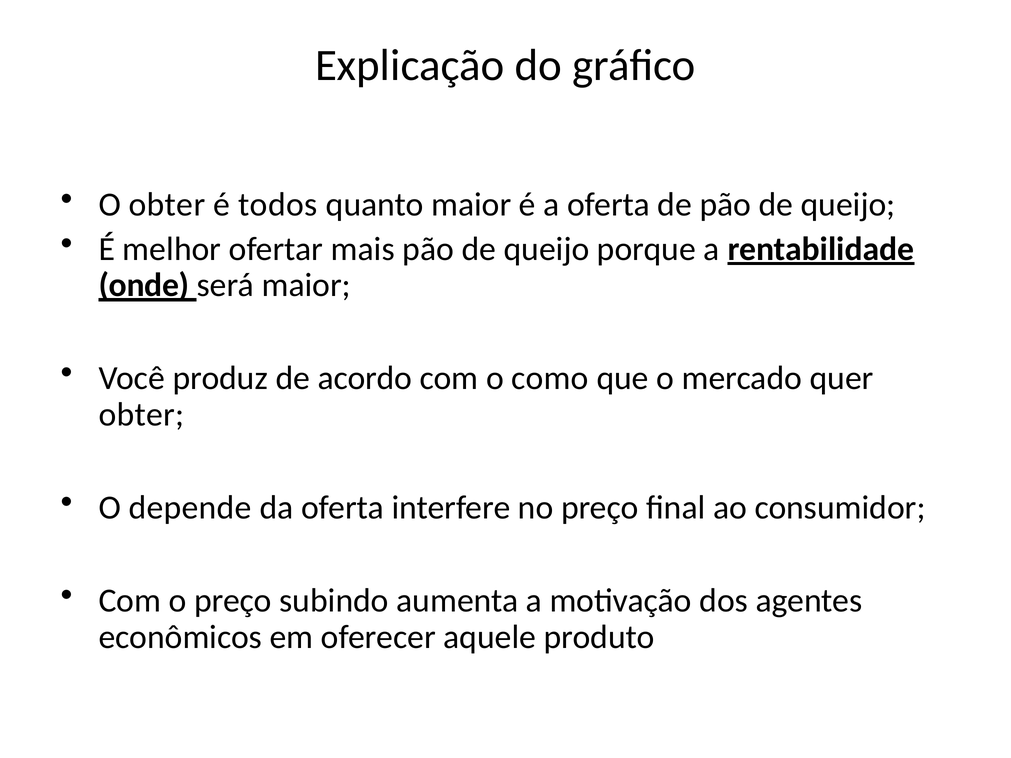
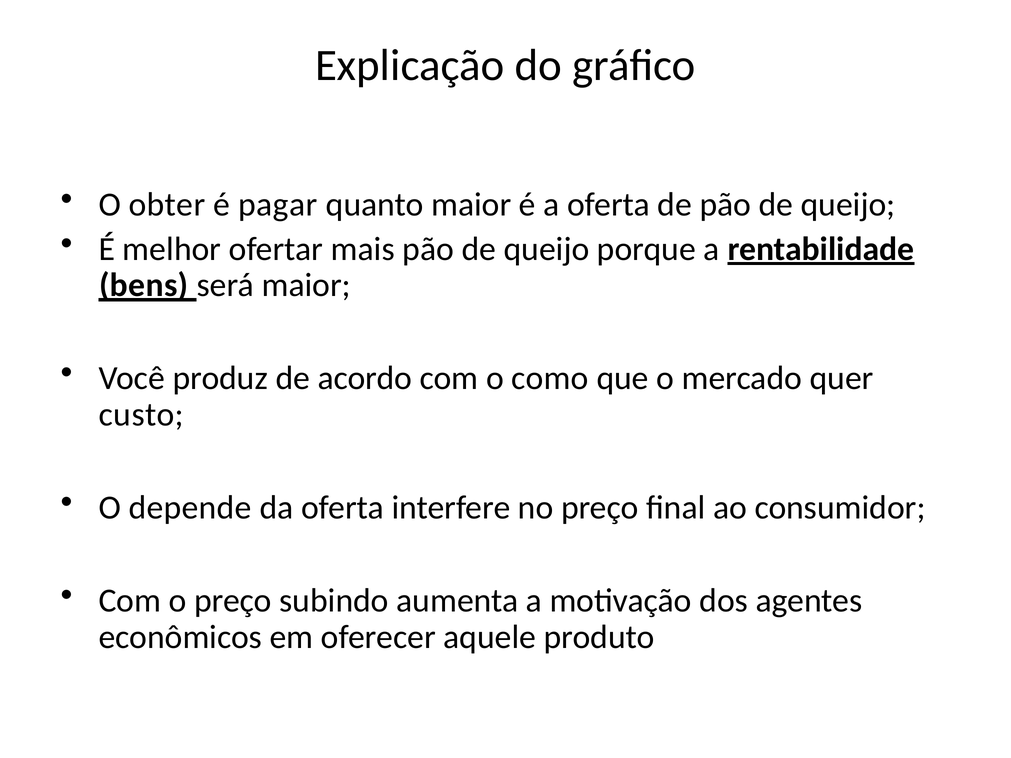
todos: todos -> pagar
onde: onde -> bens
obter at (141, 415): obter -> custo
